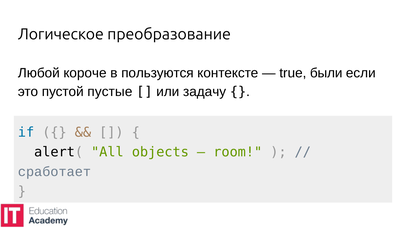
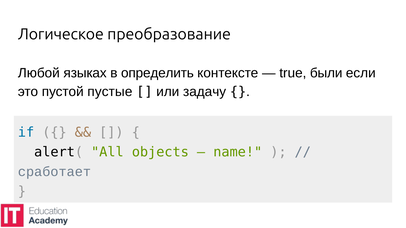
короче: короче -> языках
пользуются: пользуются -> определить
room: room -> name
